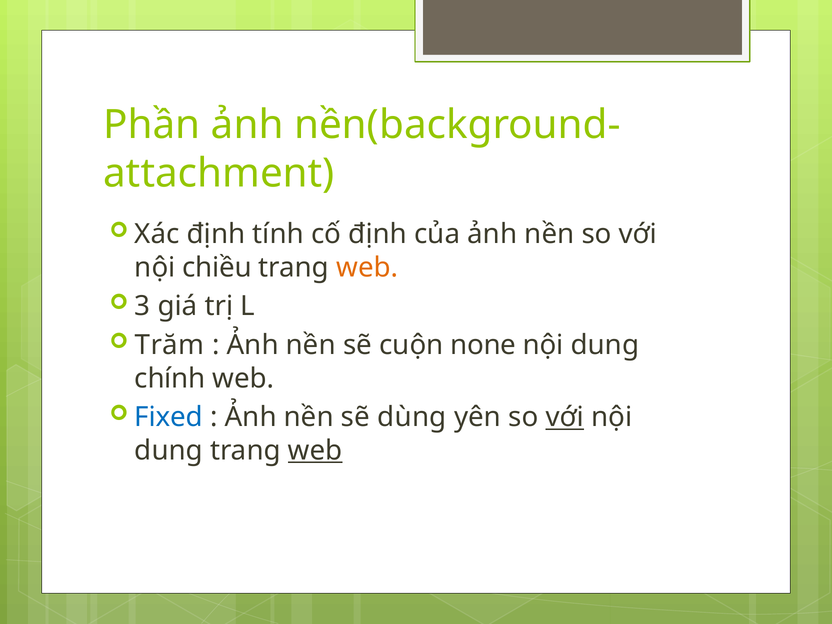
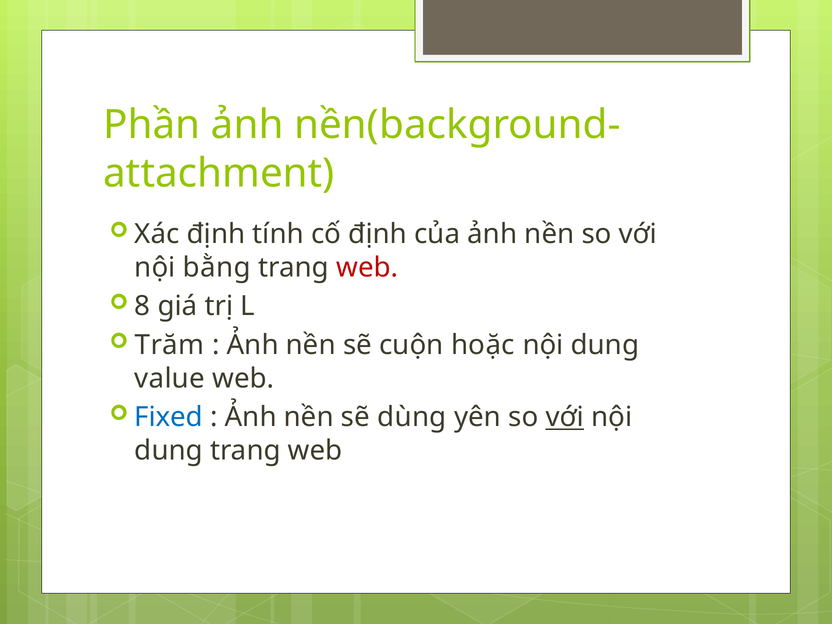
chiều: chiều -> bằng
web at (367, 267) colour: orange -> red
3: 3 -> 8
none: none -> hoặc
chính: chính -> value
web at (315, 450) underline: present -> none
